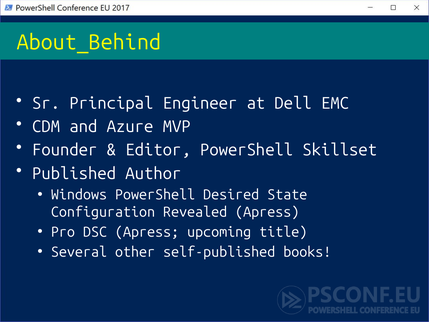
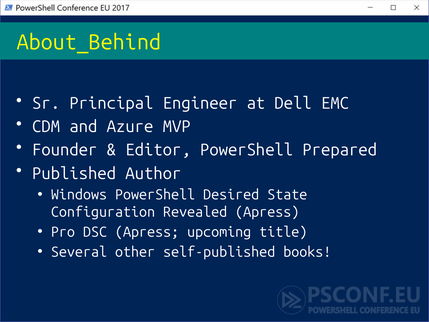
Skillset: Skillset -> Prepared
